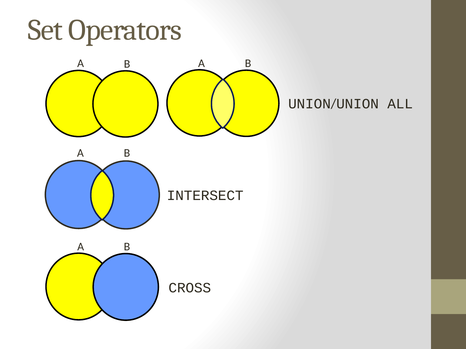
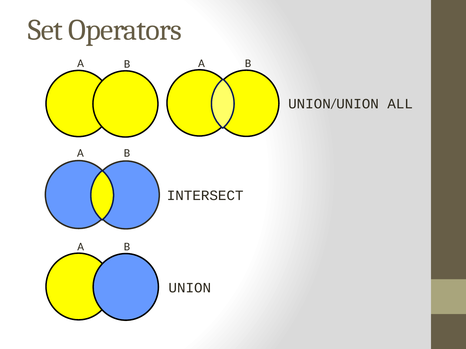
CROSS: CROSS -> UNION
